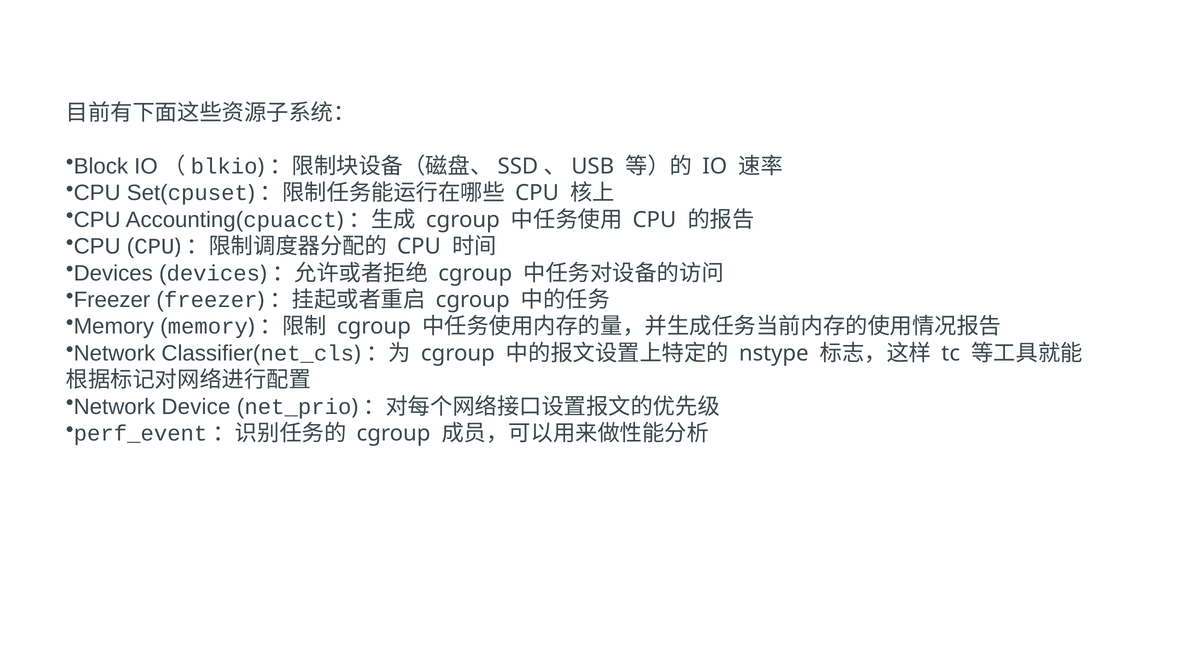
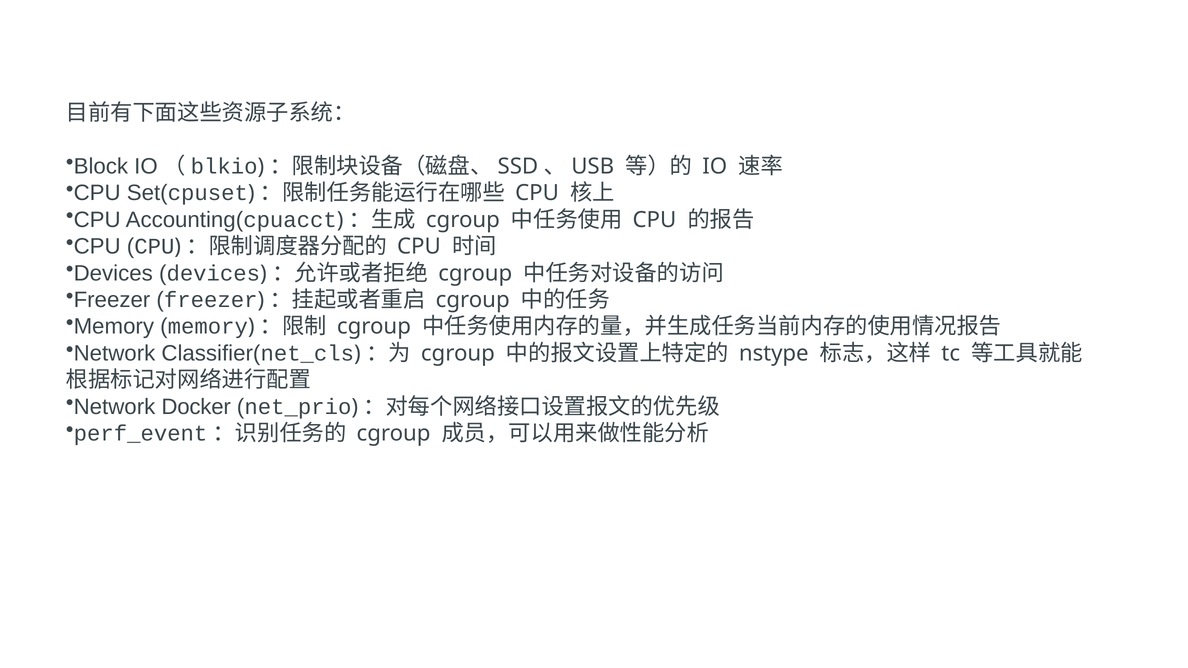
Device: Device -> Docker
